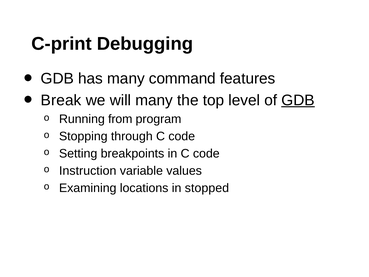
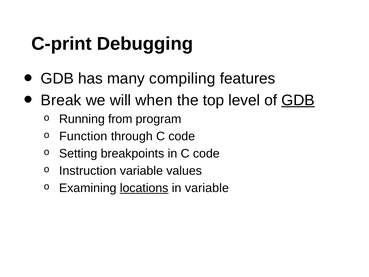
command: command -> compiling
will many: many -> when
Stopping: Stopping -> Function
locations underline: none -> present
in stopped: stopped -> variable
